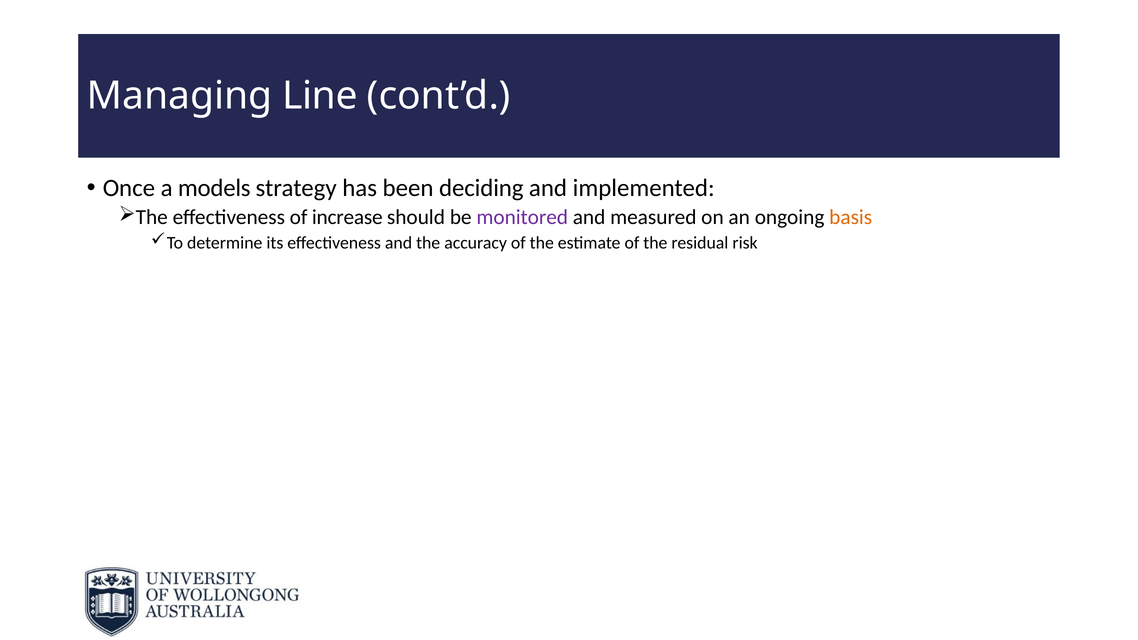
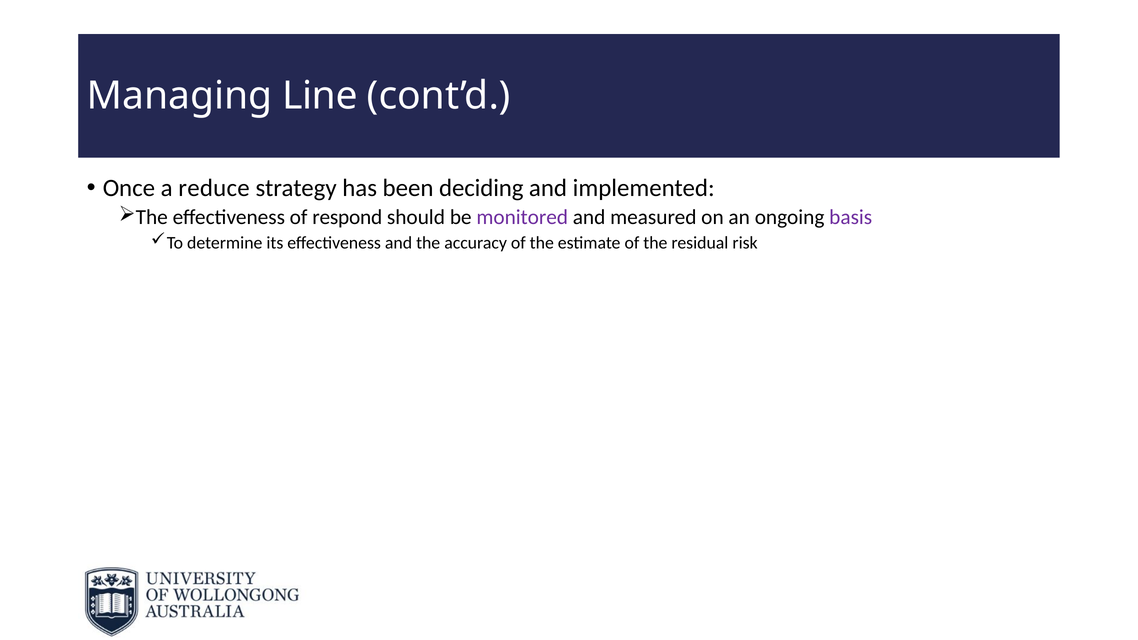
models: models -> reduce
increase: increase -> respond
basis colour: orange -> purple
